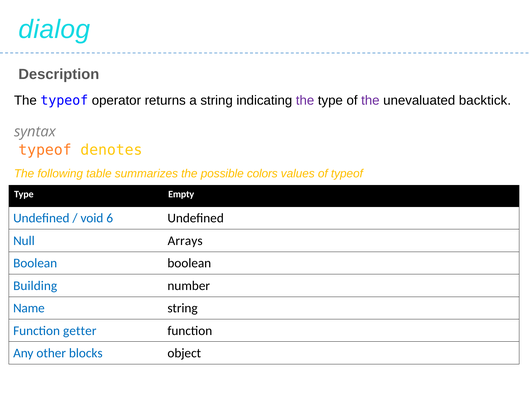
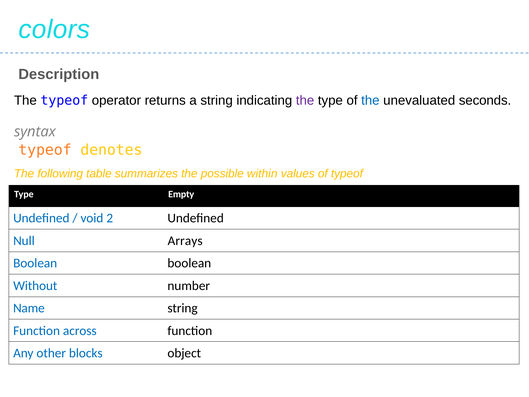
dialog: dialog -> colors
the at (370, 100) colour: purple -> blue
backtick: backtick -> seconds
colors: colors -> within
6: 6 -> 2
Building: Building -> Without
getter: getter -> across
